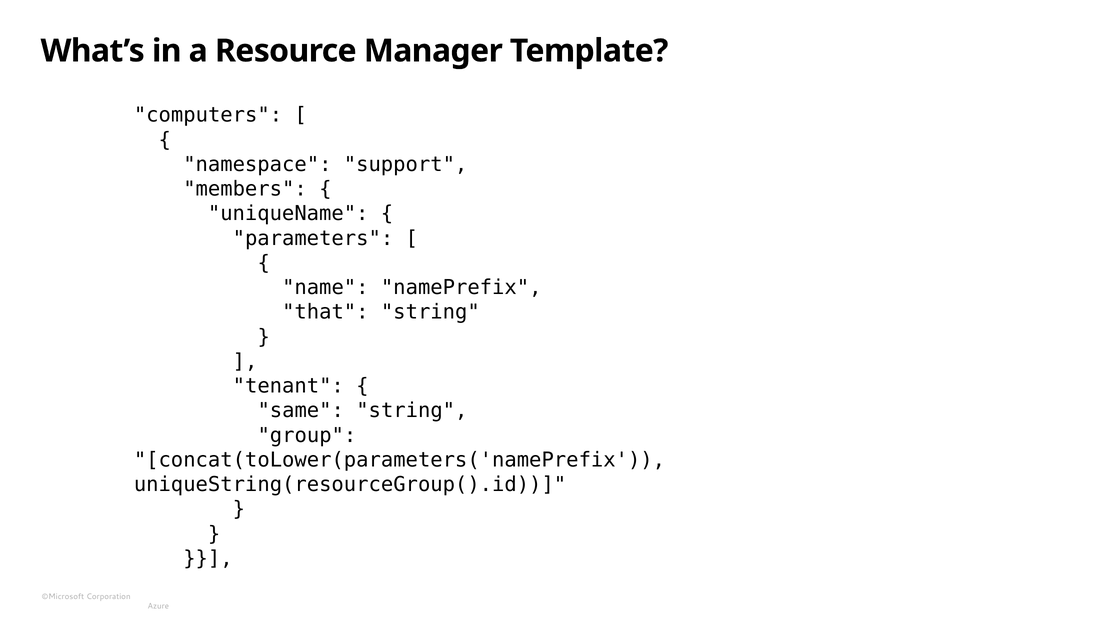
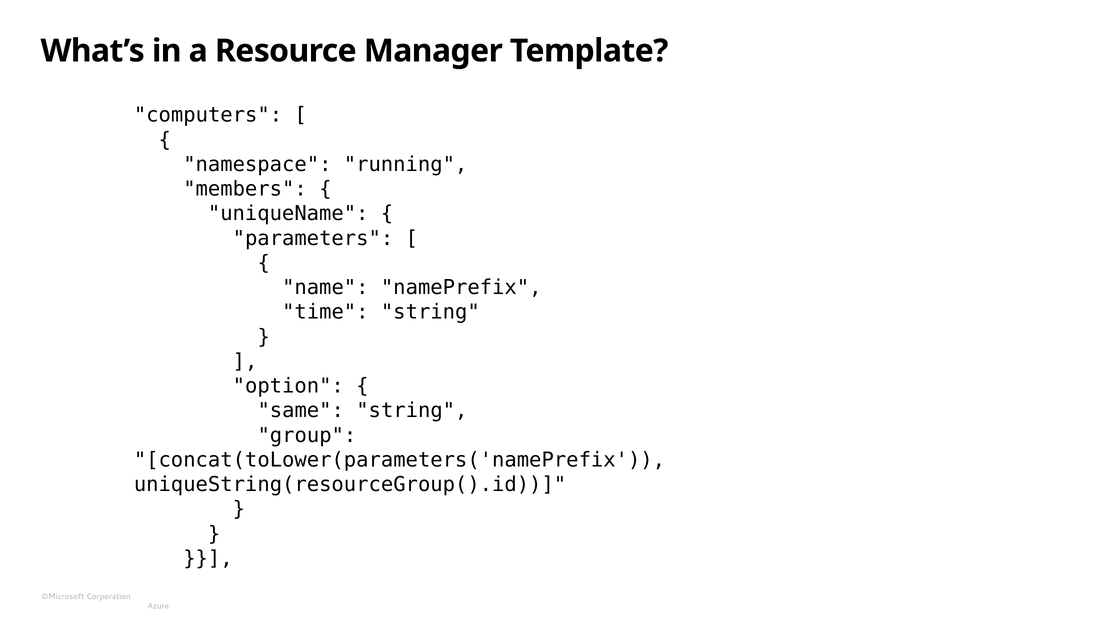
support: support -> running
that: that -> time
tenant: tenant -> option
